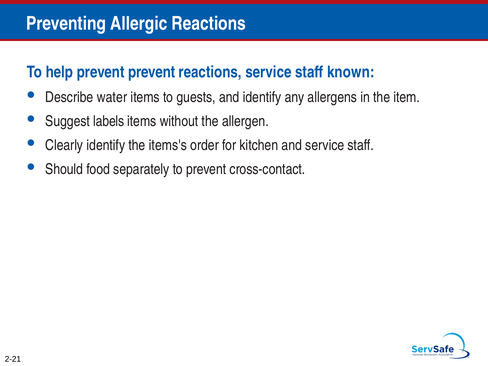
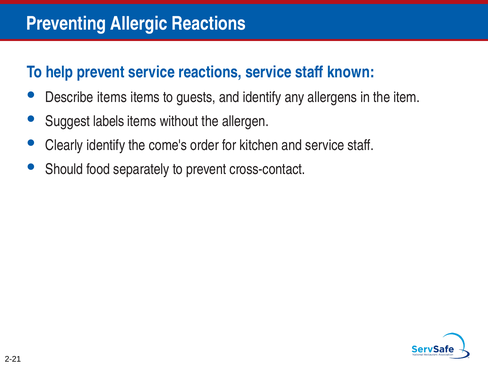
prevent prevent: prevent -> service
Describe water: water -> items
items's: items's -> come's
